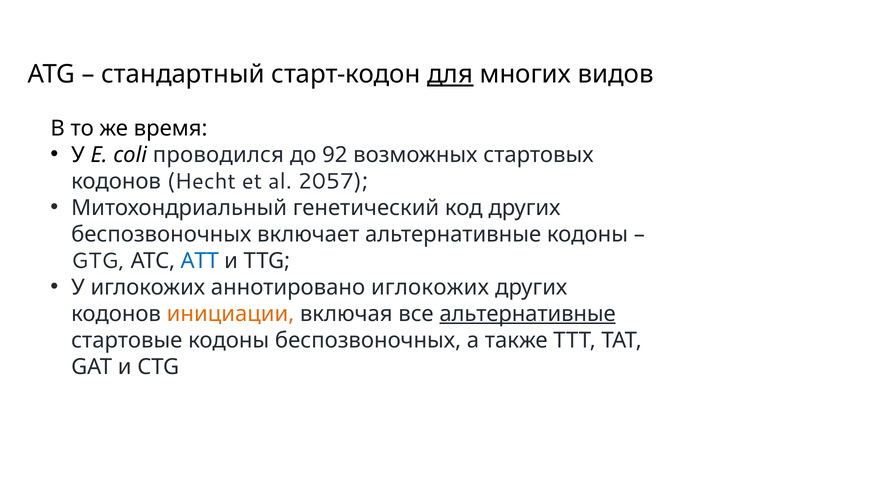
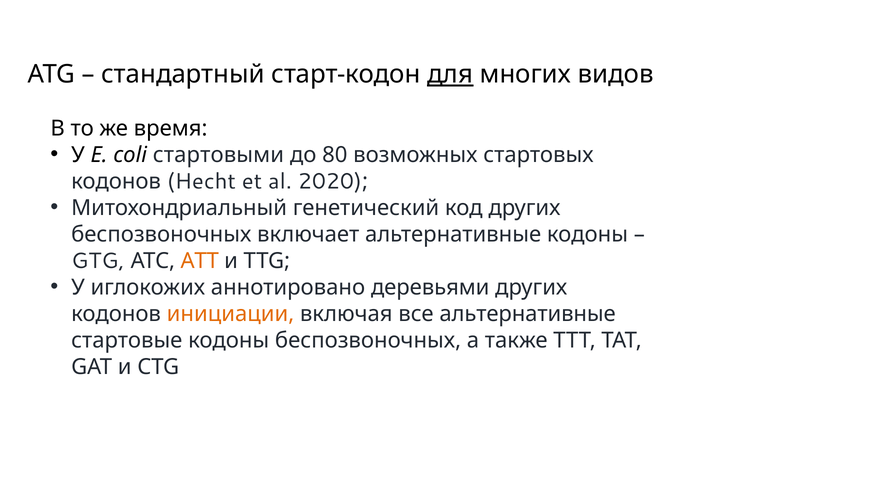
проводился: проводился -> стартовыми
92: 92 -> 80
2057: 2057 -> 2020
ATT colour: blue -> orange
аннотировано иглокожих: иглокожих -> деревьями
альтернативные at (528, 314) underline: present -> none
